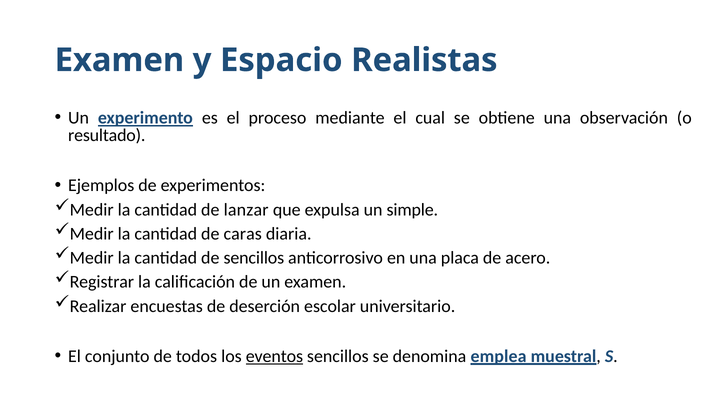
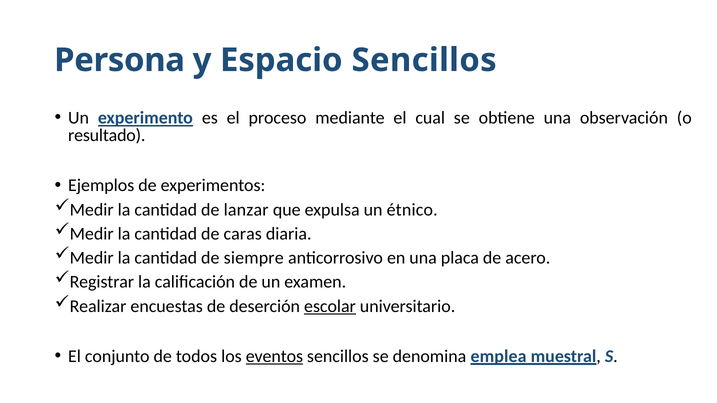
Examen at (119, 60): Examen -> Persona
Espacio Realistas: Realistas -> Sencillos
simple: simple -> étnico
de sencillos: sencillos -> siempre
escolar underline: none -> present
